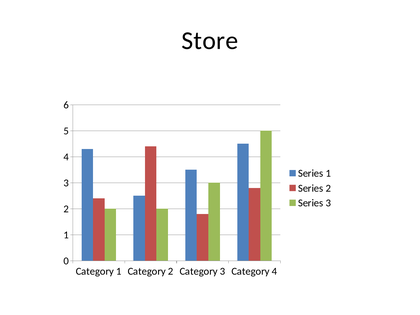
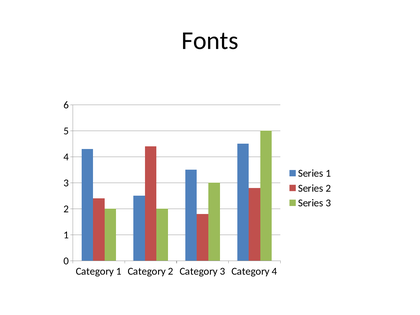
Store: Store -> Fonts
